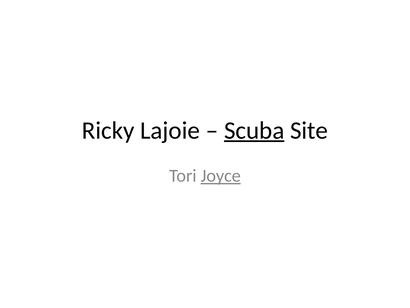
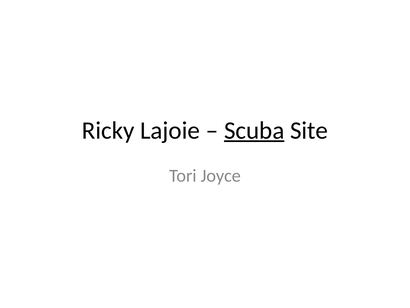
Joyce underline: present -> none
